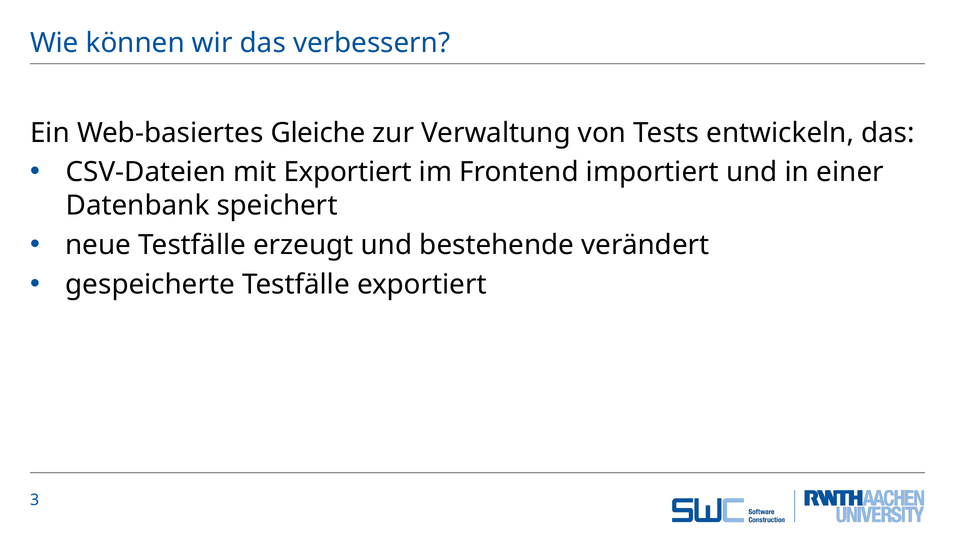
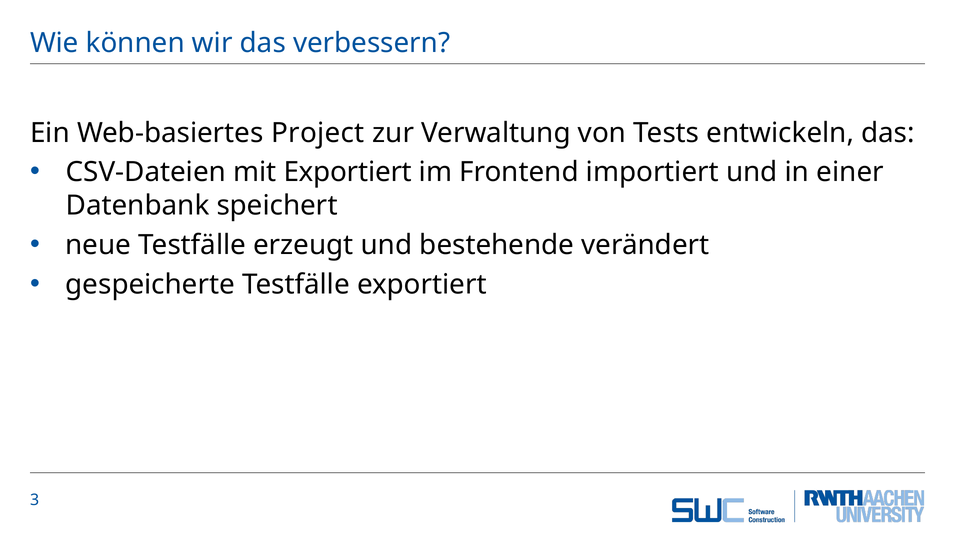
Gleiche: Gleiche -> Project
